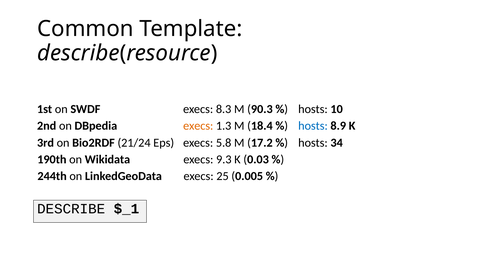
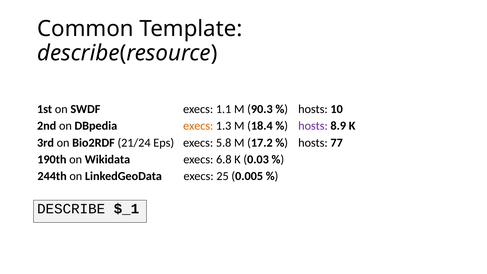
8.3: 8.3 -> 1.1
hosts at (313, 126) colour: blue -> purple
34: 34 -> 77
9.3: 9.3 -> 6.8
